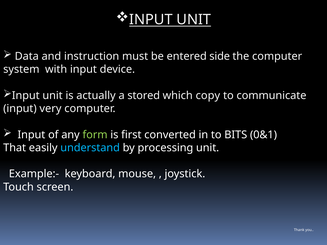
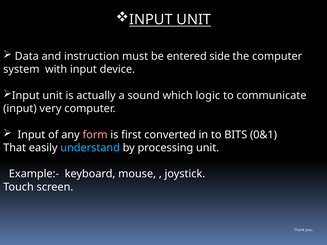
stored: stored -> sound
copy: copy -> logic
form colour: light green -> pink
